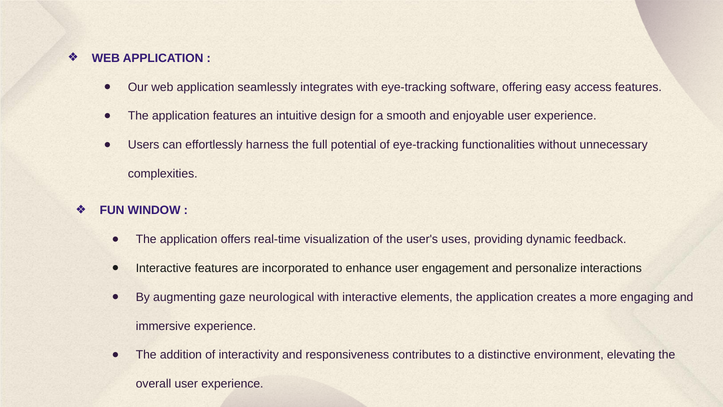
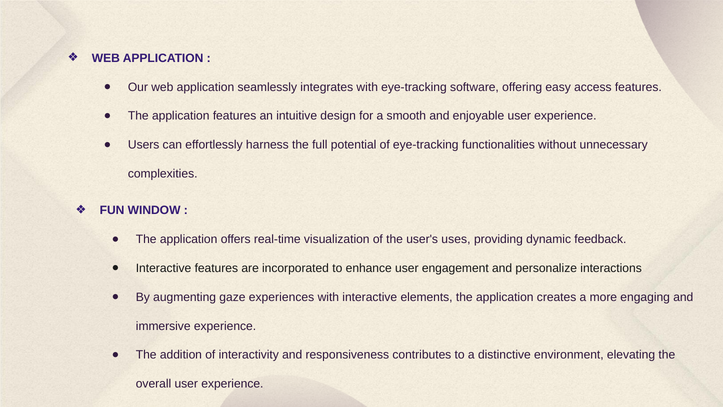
neurological: neurological -> experiences
